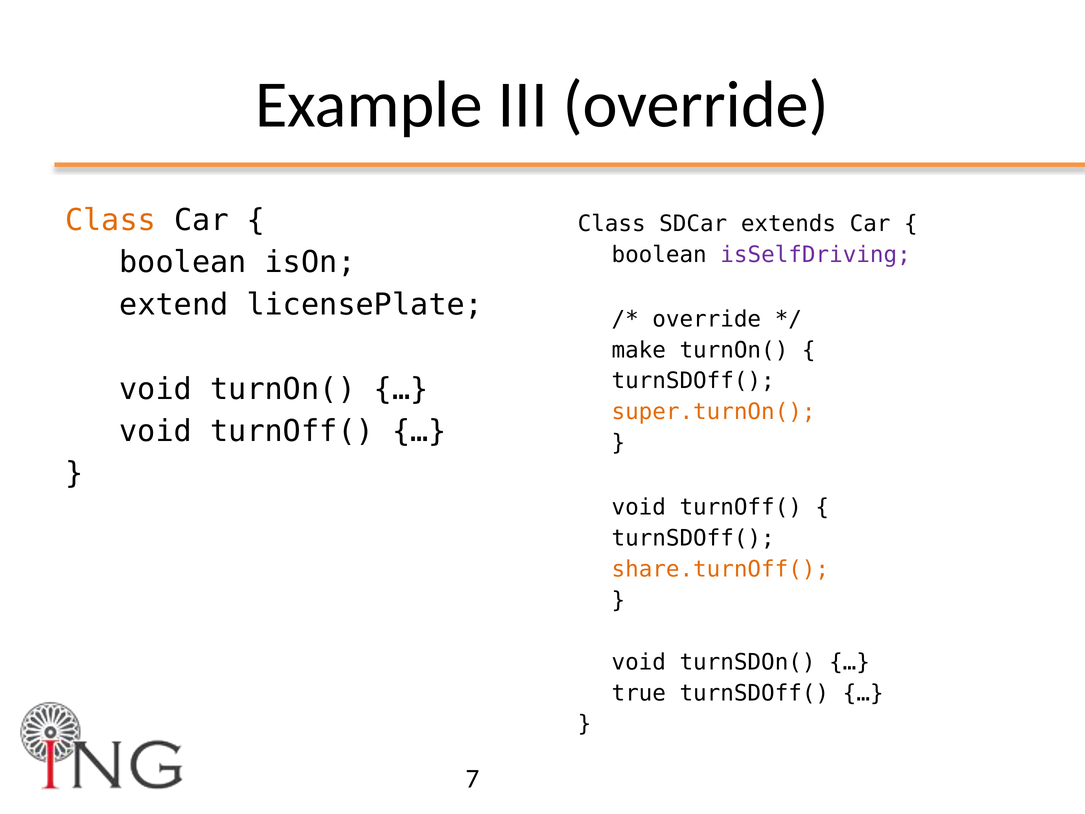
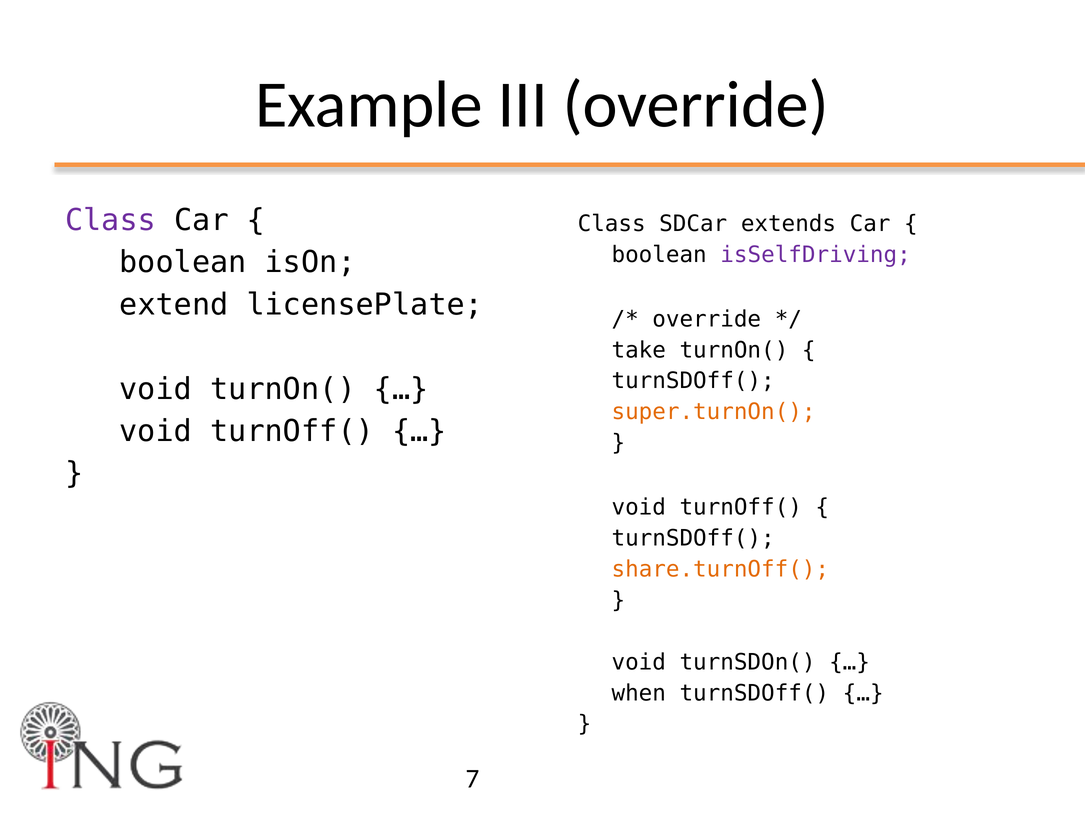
Class at (111, 220) colour: orange -> purple
make: make -> take
true: true -> when
